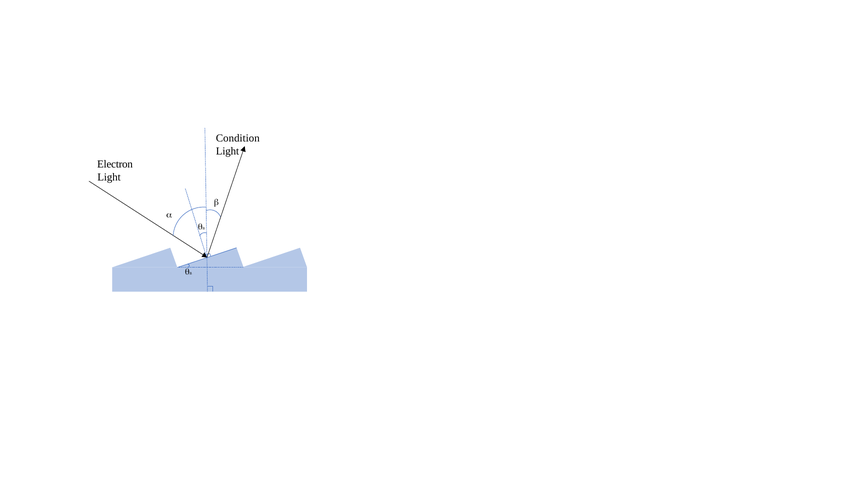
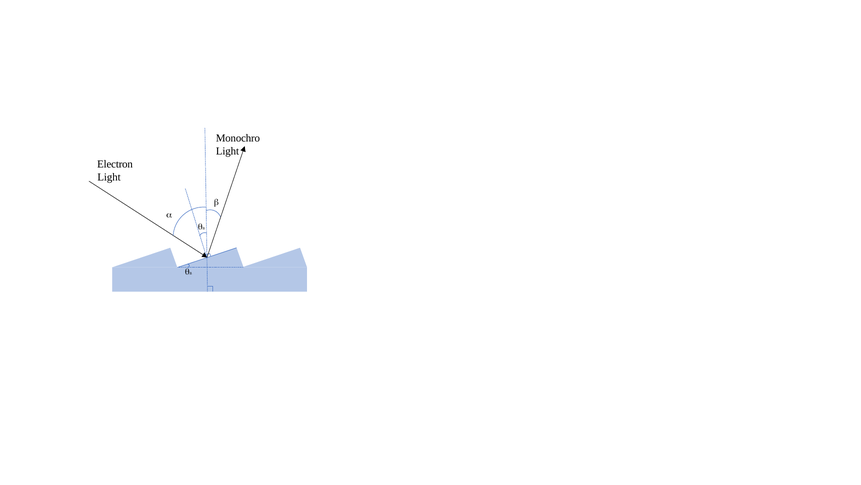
Condition: Condition -> Monochro
